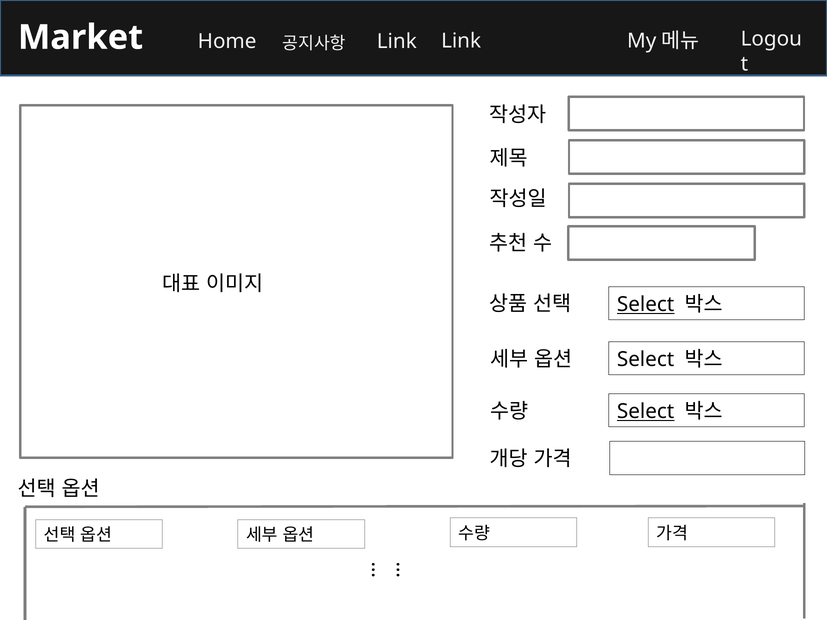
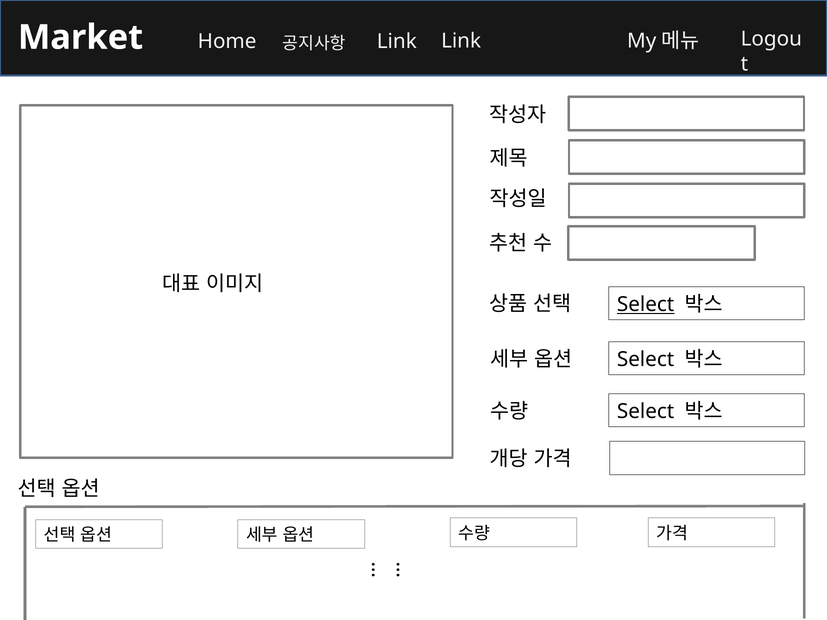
Select at (646, 412) underline: present -> none
